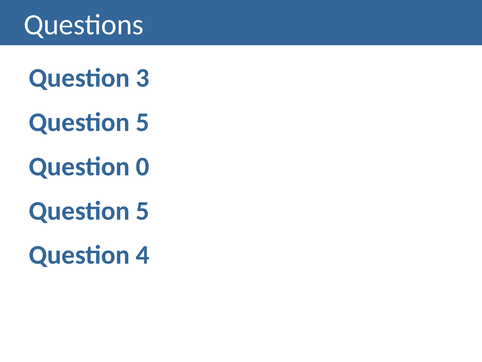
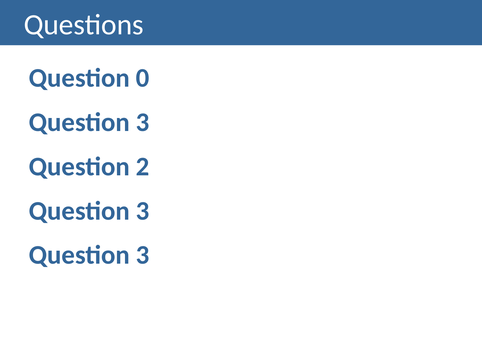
3: 3 -> 0
5 at (143, 122): 5 -> 3
0: 0 -> 2
5 at (143, 211): 5 -> 3
4 at (143, 255): 4 -> 3
